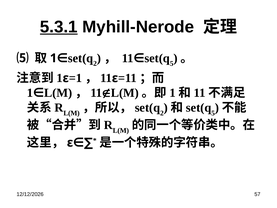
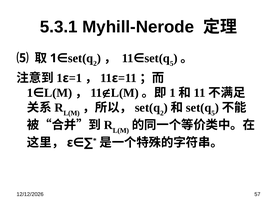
5.3.1 underline: present -> none
